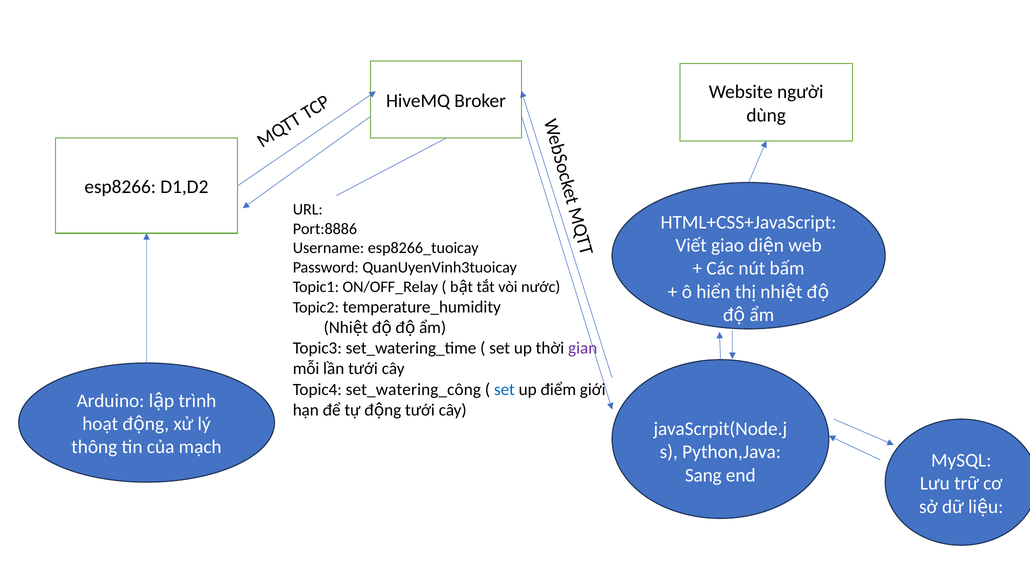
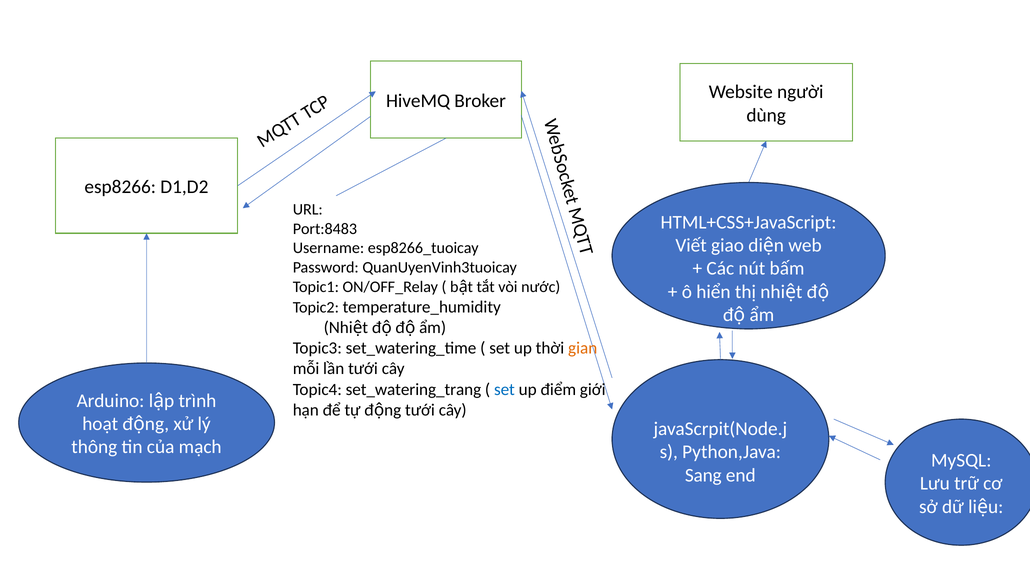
Port:8886: Port:8886 -> Port:8483
gian colour: purple -> orange
set_watering_công: set_watering_công -> set_watering_trang
